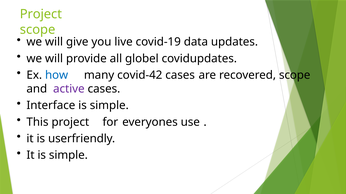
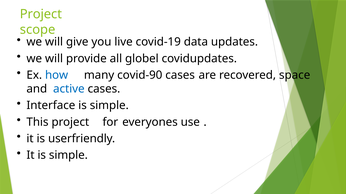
covid-42: covid-42 -> covid-90
recovered scope: scope -> space
active colour: purple -> blue
